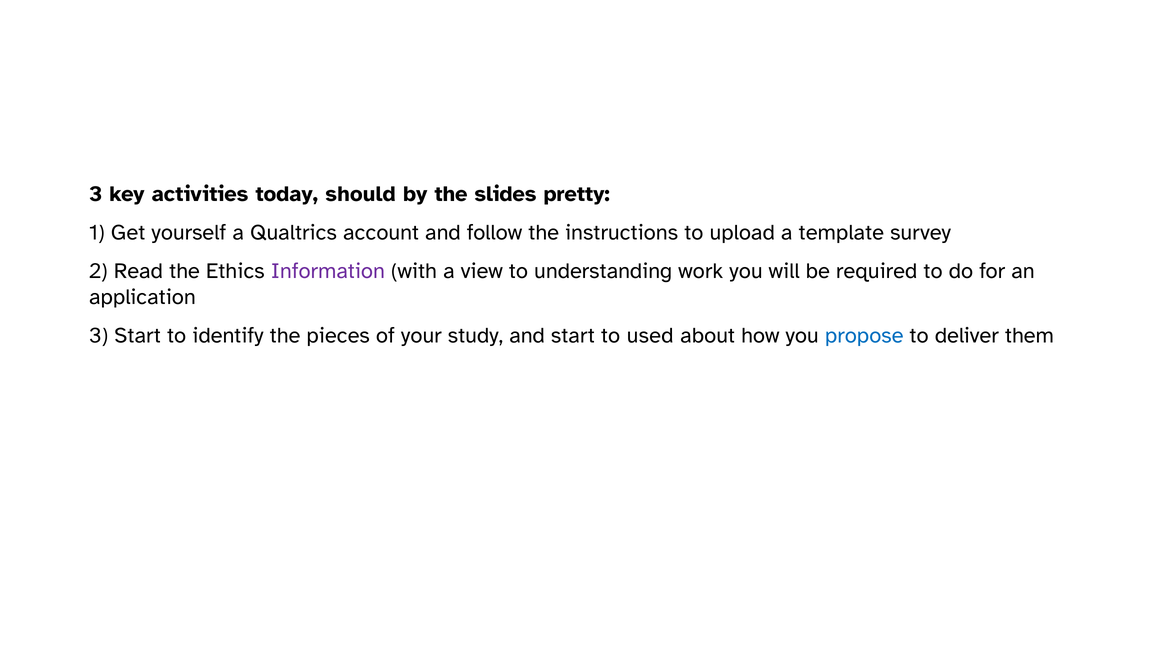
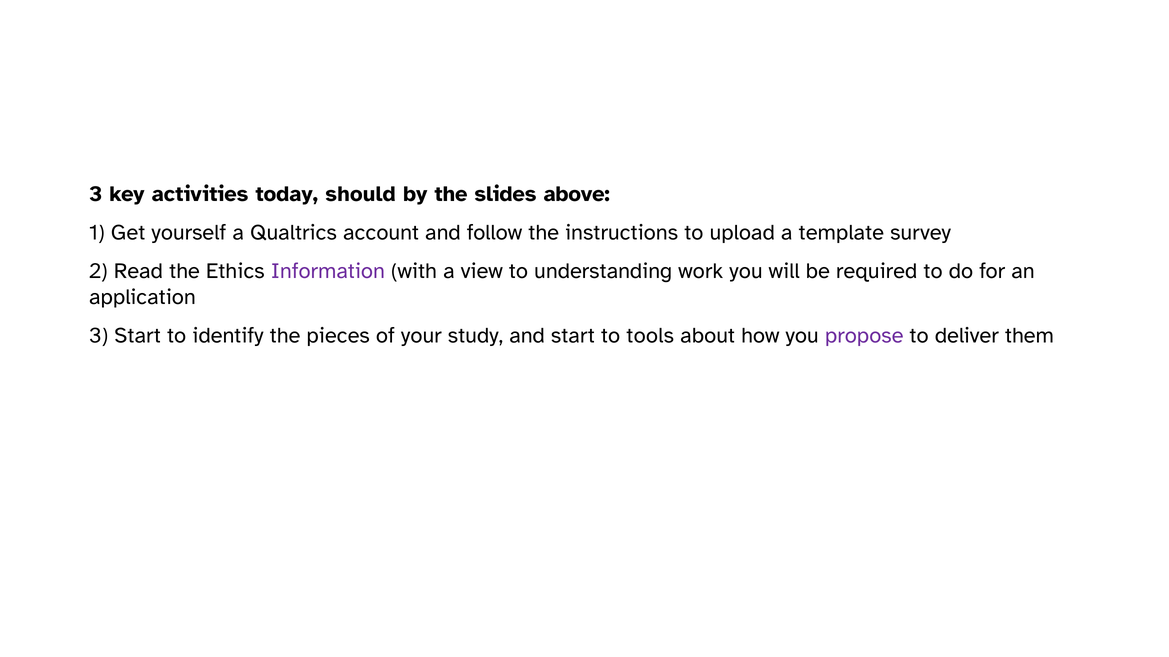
pretty: pretty -> above
used: used -> tools
propose colour: blue -> purple
